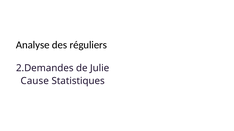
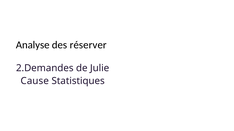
réguliers: réguliers -> réserver
